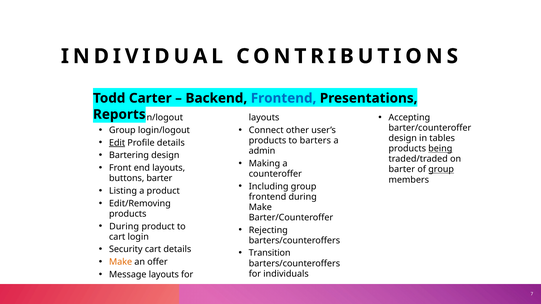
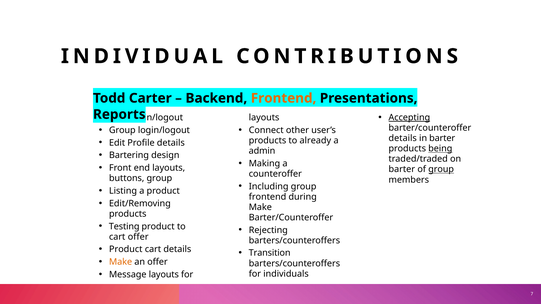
Frontend at (284, 98) colour: blue -> orange
Accepting underline: none -> present
design at (403, 138): design -> details
in tables: tables -> barter
Edit underline: present -> none
barters: barters -> already
buttons barter: barter -> group
During at (124, 227): During -> Testing
cart login: login -> offer
Security at (126, 250): Security -> Product
